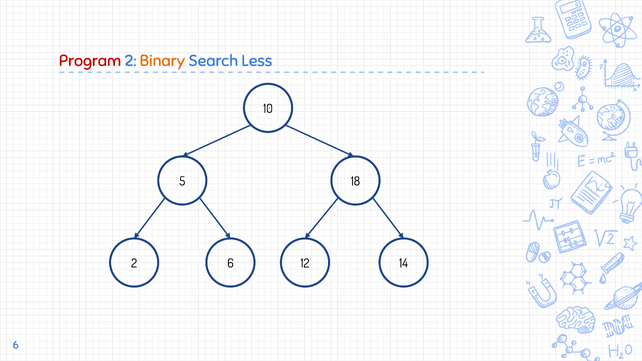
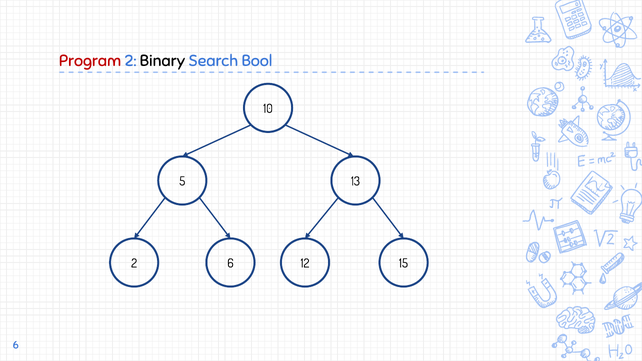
Binary colour: orange -> black
Less: Less -> Bool
18: 18 -> 13
14: 14 -> 15
